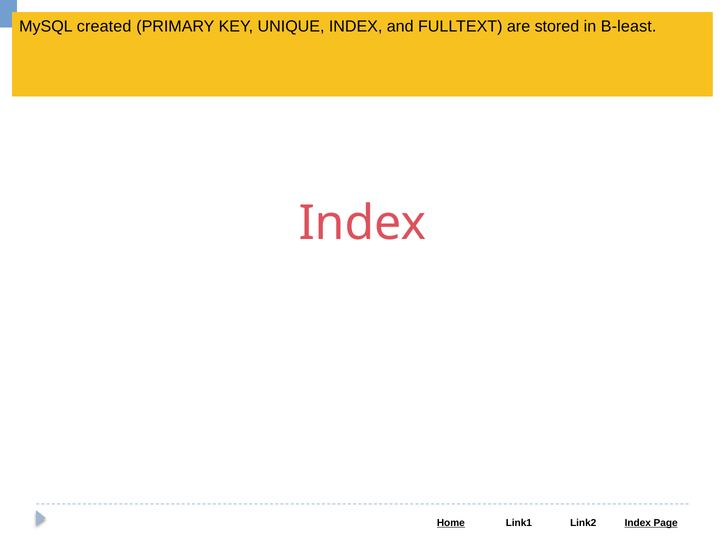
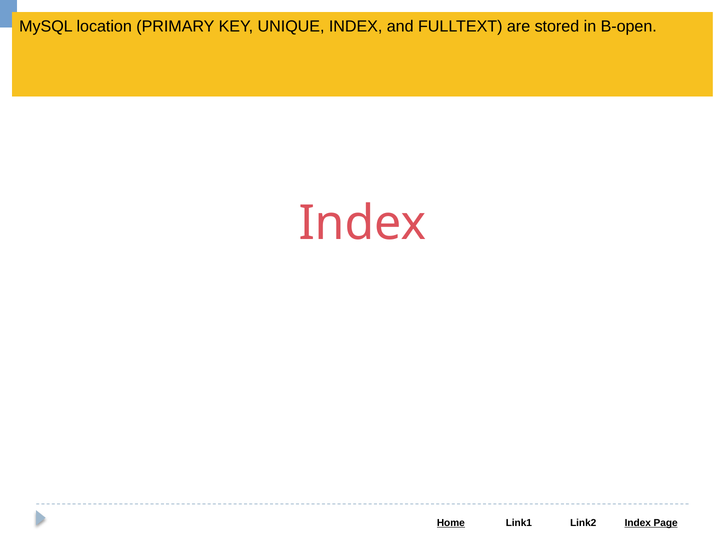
MySQL created: created -> location
B-least: B-least -> B-open
